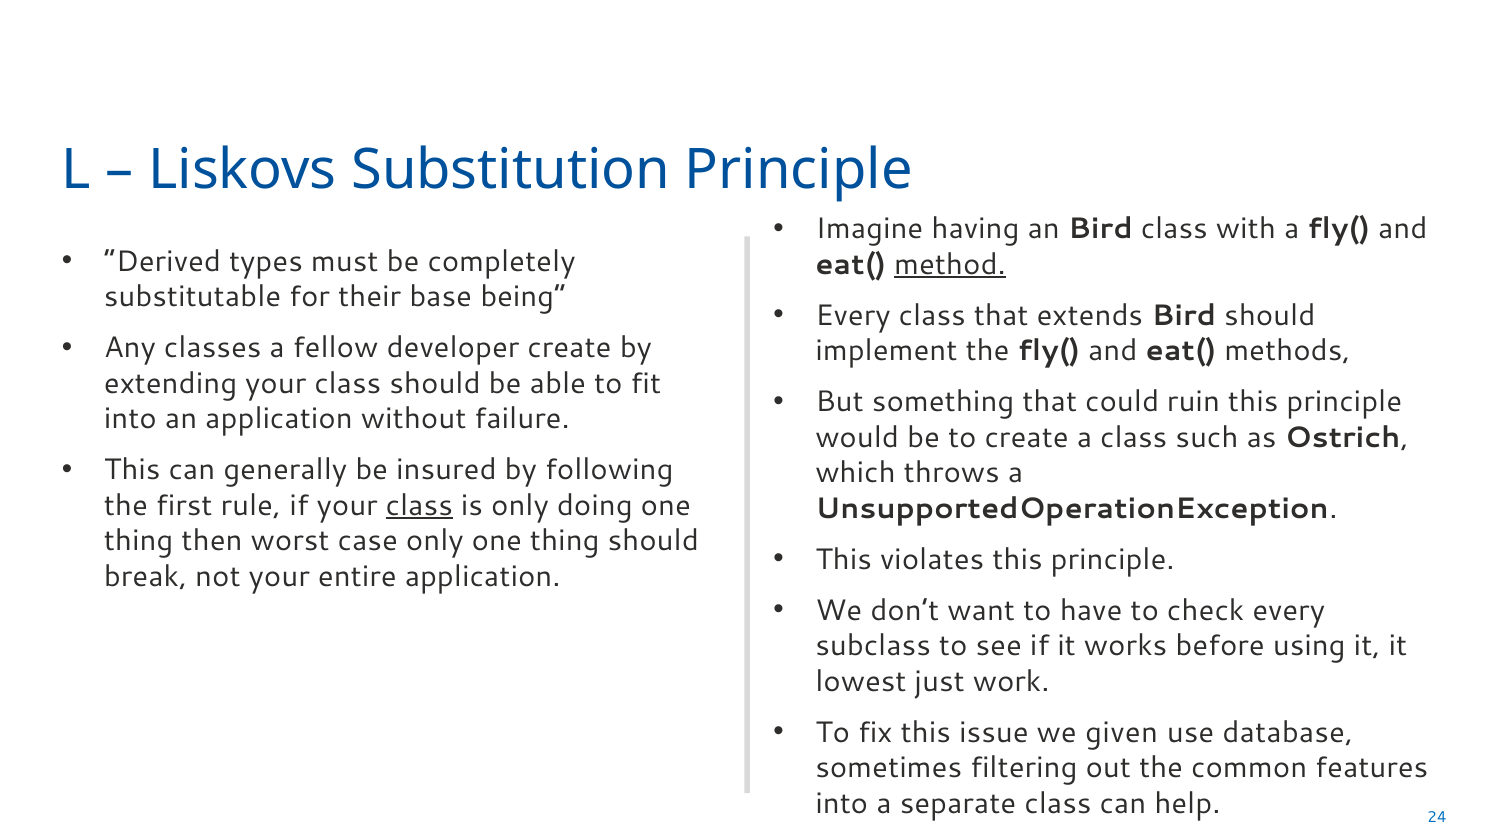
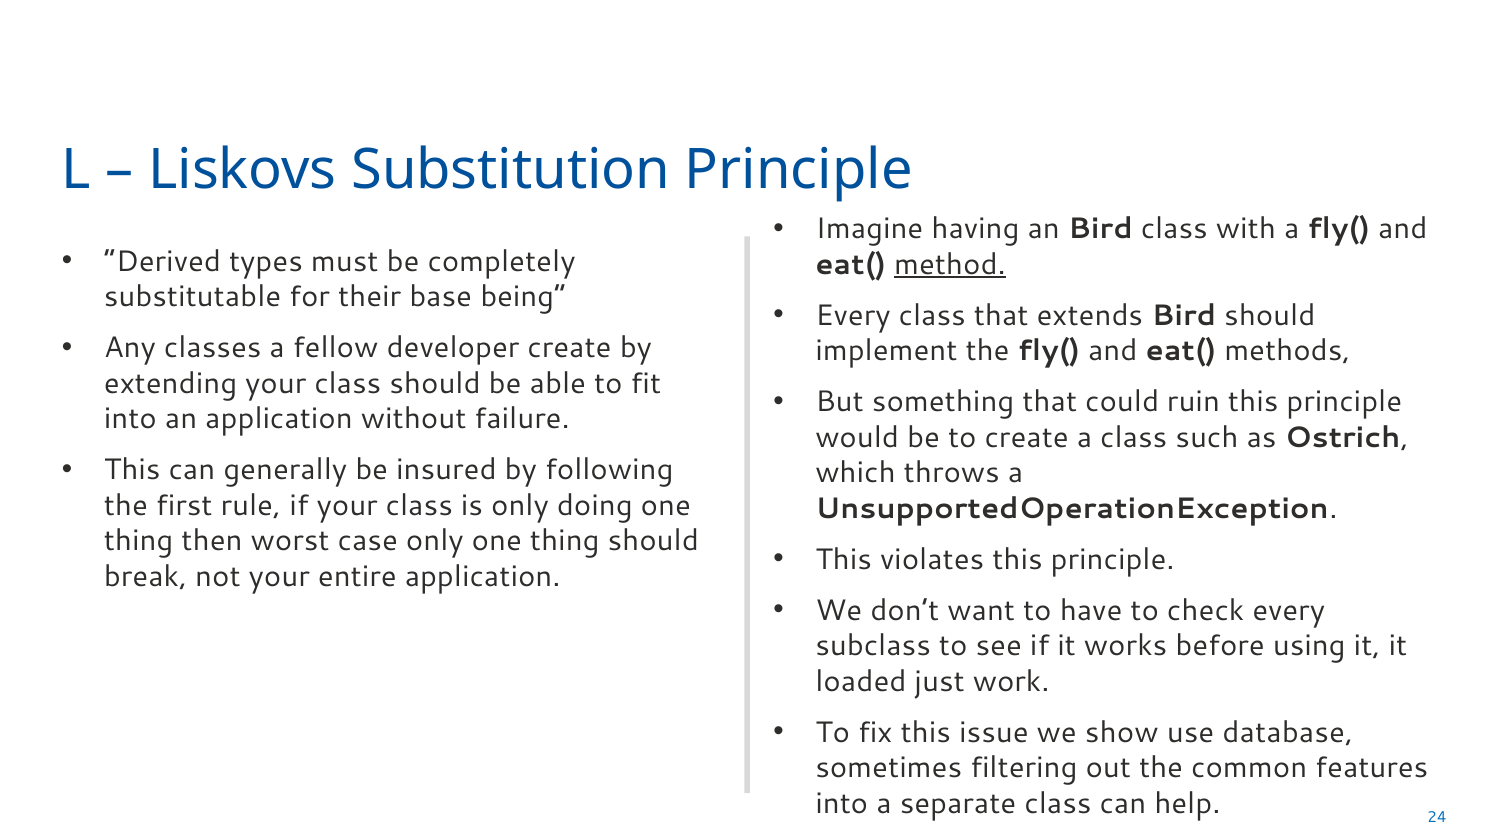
class at (419, 505) underline: present -> none
lowest: lowest -> loaded
given: given -> show
